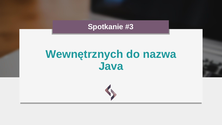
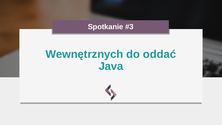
nazwa: nazwa -> oddać
